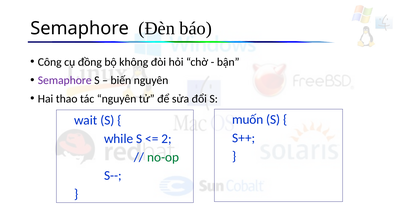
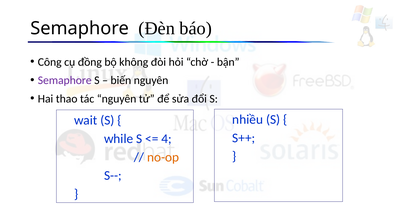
muốn: muốn -> nhiều
2: 2 -> 4
no-op colour: green -> orange
